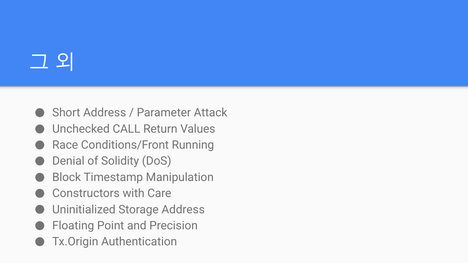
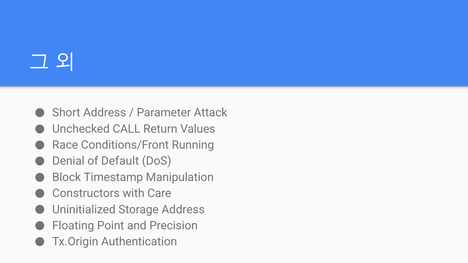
Solidity: Solidity -> Default
